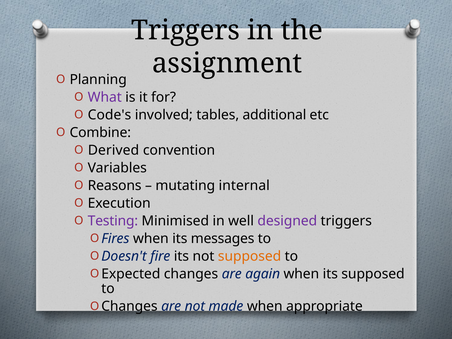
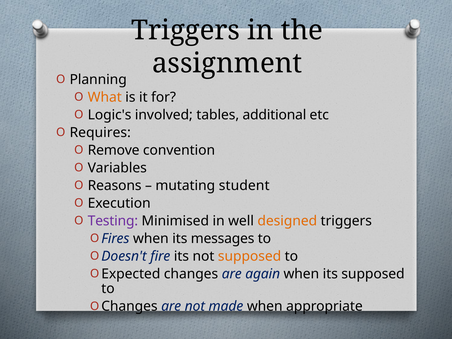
What colour: purple -> orange
Code's: Code's -> Logic's
Combine: Combine -> Requires
Derived: Derived -> Remove
internal: internal -> student
designed colour: purple -> orange
